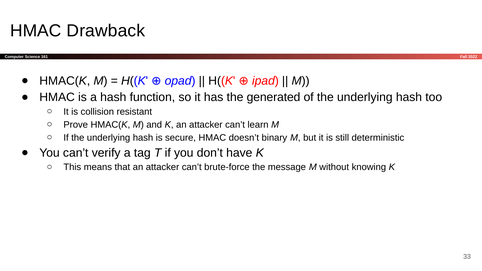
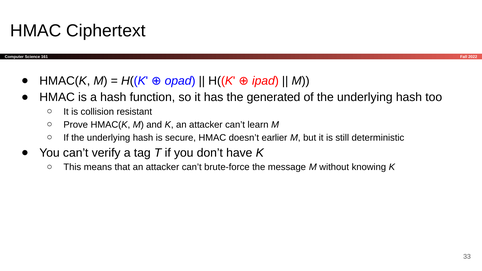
Drawback: Drawback -> Ciphertext
binary: binary -> earlier
